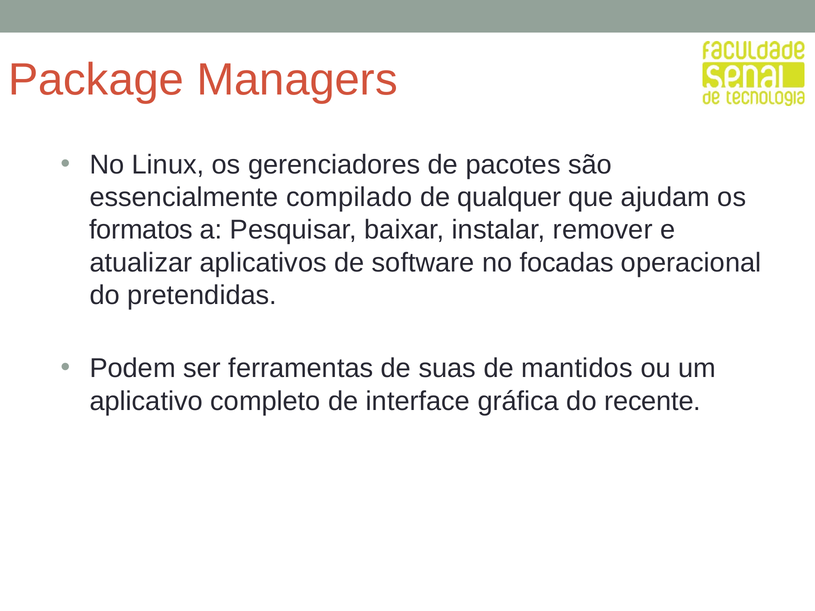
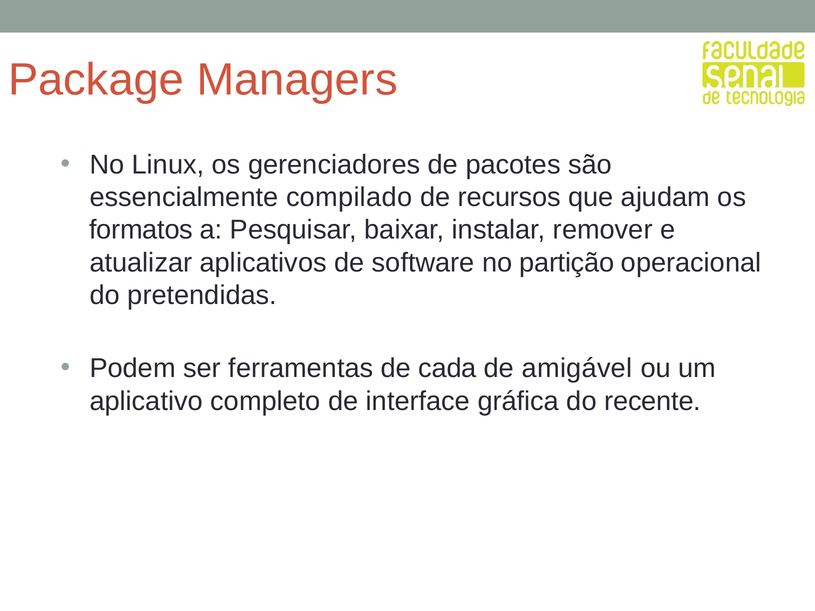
qualquer: qualquer -> recursos
focadas: focadas -> partição
suas: suas -> cada
mantidos: mantidos -> amigável
